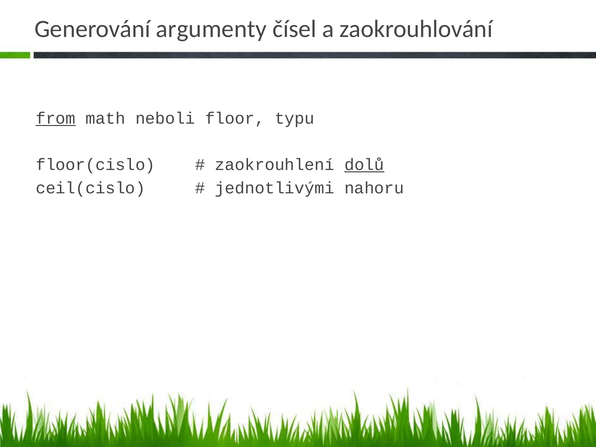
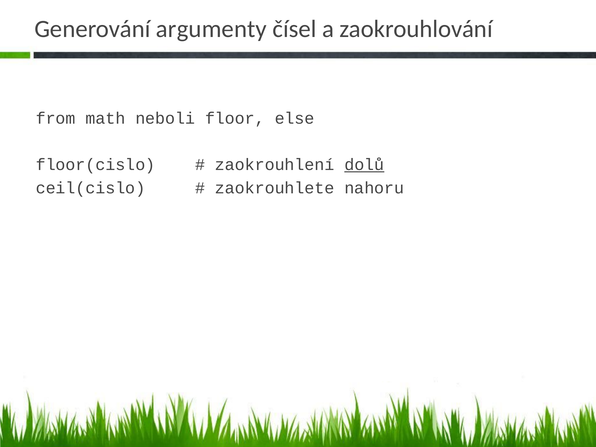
from underline: present -> none
typu: typu -> else
jednotlivými: jednotlivými -> zaokrouhlete
